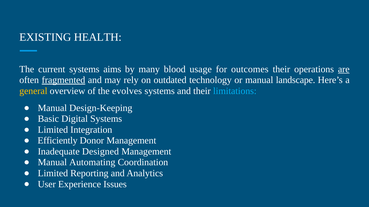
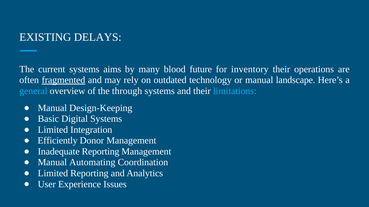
HEALTH: HEALTH -> DELAYS
usage: usage -> future
outcomes: outcomes -> inventory
are underline: present -> none
general colour: yellow -> light blue
evolves: evolves -> through
Inadequate Designed: Designed -> Reporting
